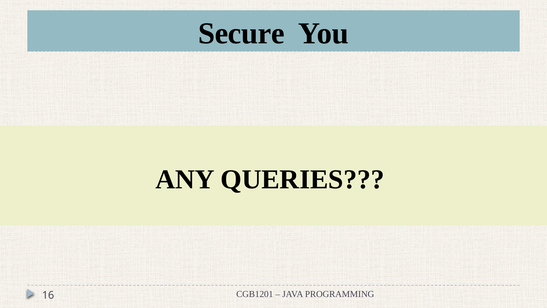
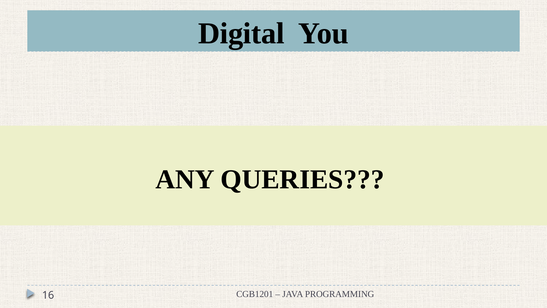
Secure: Secure -> Digital
